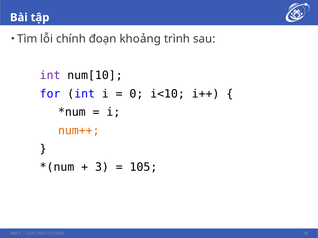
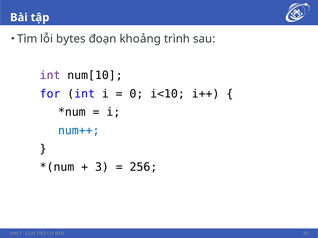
chính: chính -> bytes
num++ colour: orange -> blue
105: 105 -> 256
